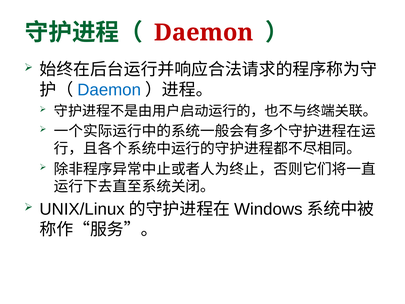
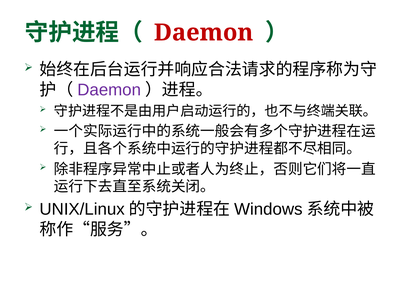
Daemon at (109, 90) colour: blue -> purple
